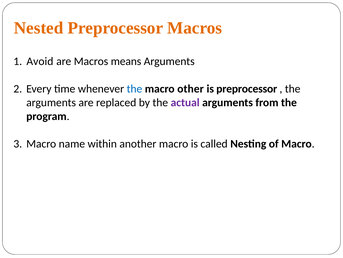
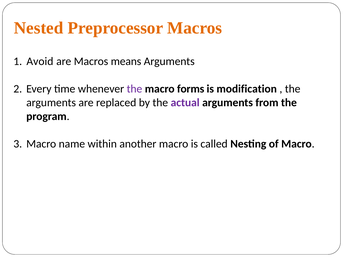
the at (134, 89) colour: blue -> purple
other: other -> forms
is preprocessor: preprocessor -> modification
